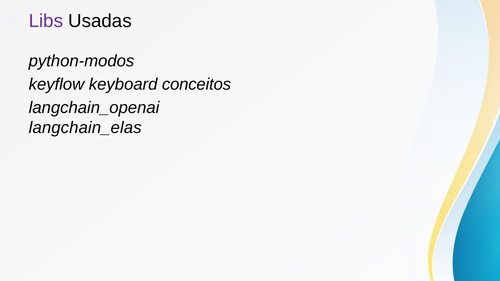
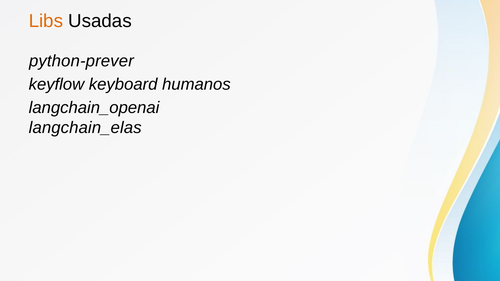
Libs colour: purple -> orange
python-modos: python-modos -> python-prever
conceitos: conceitos -> humanos
